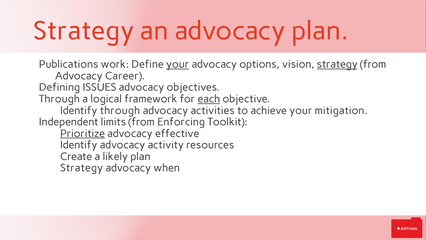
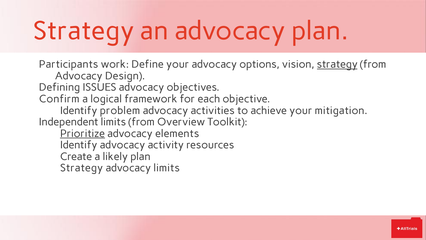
Publications: Publications -> Participants
your at (178, 64) underline: present -> none
Career: Career -> Design
Through at (59, 99): Through -> Confirm
each underline: present -> none
Identify through: through -> problem
Enforcing: Enforcing -> Overview
effective: effective -> elements
advocacy when: when -> limits
